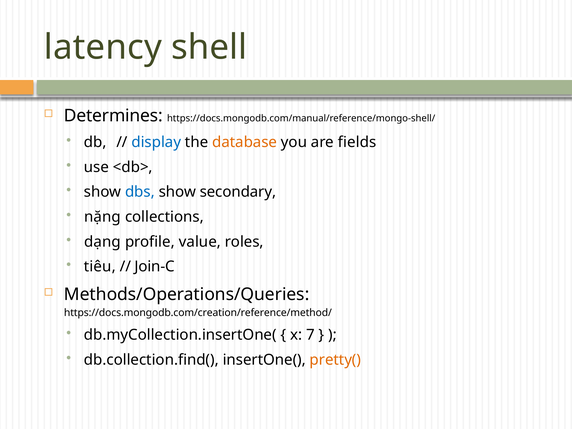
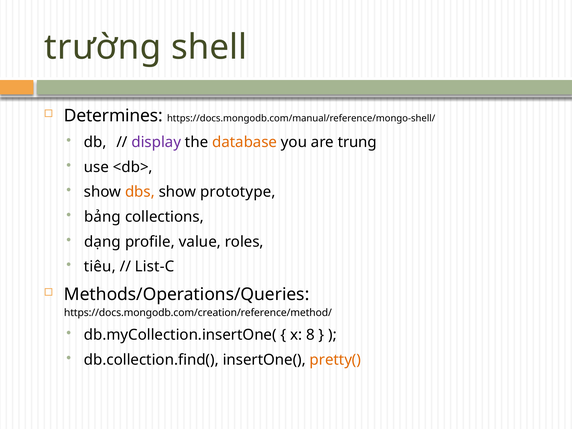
latency: latency -> trường
display colour: blue -> purple
fields: fields -> trung
dbs colour: blue -> orange
secondary: secondary -> prototype
nặng: nặng -> bảng
Join-C: Join-C -> List-C
7: 7 -> 8
